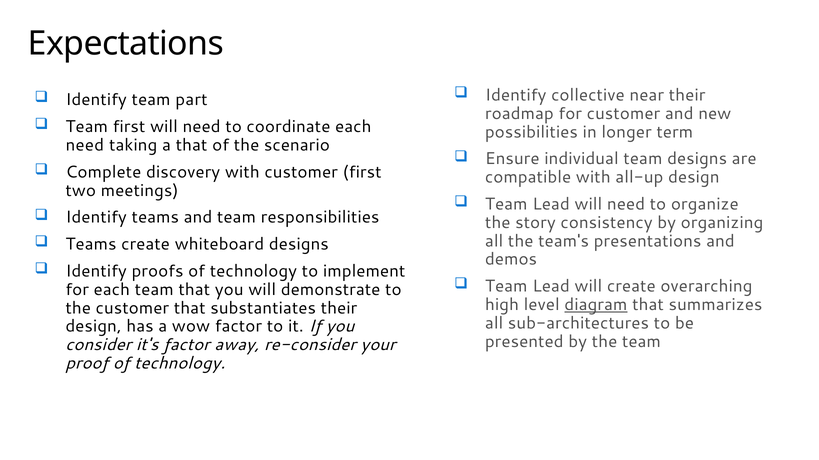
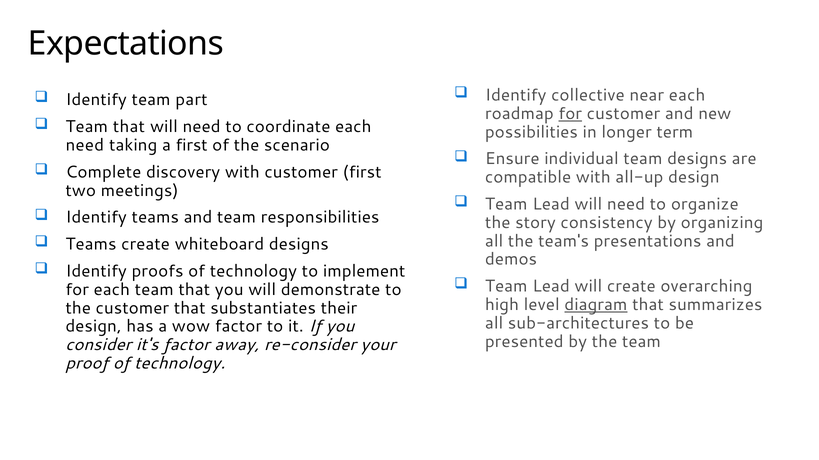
near their: their -> each
for at (570, 114) underline: none -> present
first at (129, 127): first -> that
a that: that -> first
